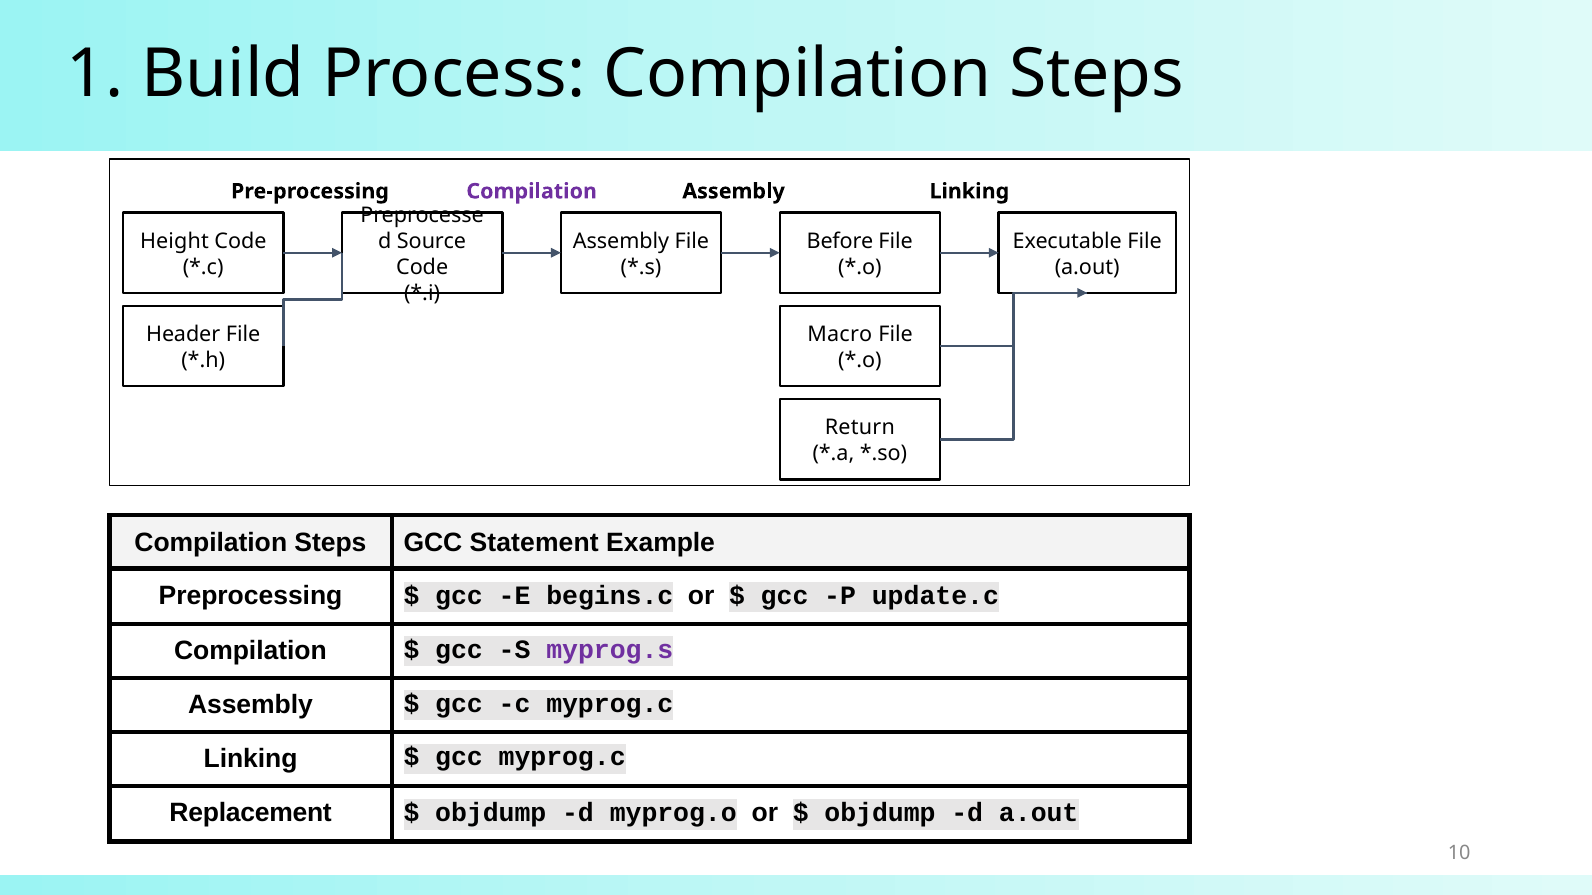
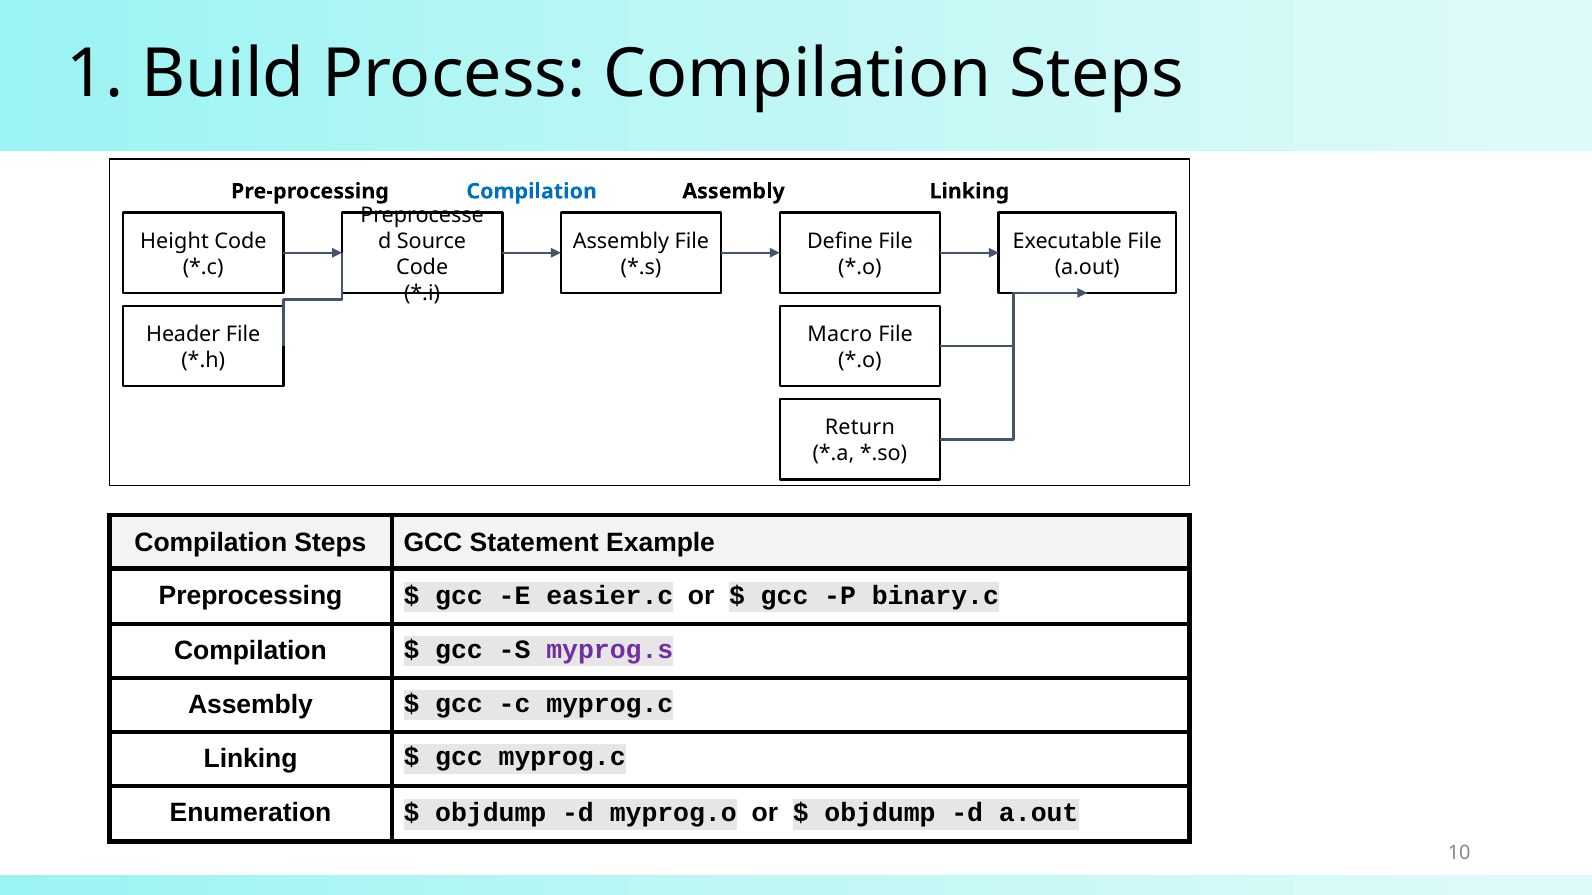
Compilation at (532, 191) colour: purple -> blue
Before: Before -> Define
begins.c: begins.c -> easier.c
update.c: update.c -> binary.c
Replacement: Replacement -> Enumeration
